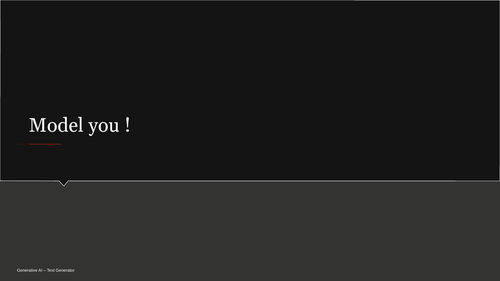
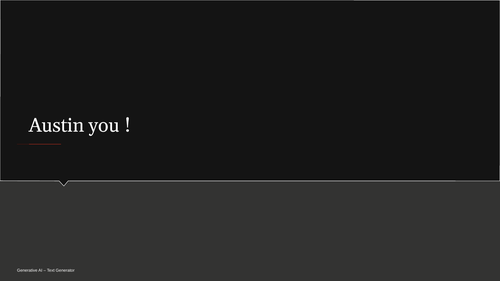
Model: Model -> Austin
